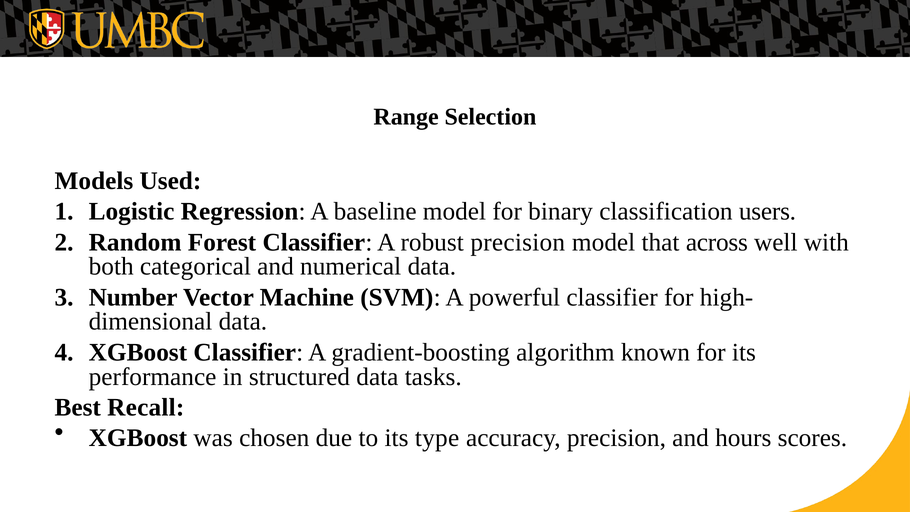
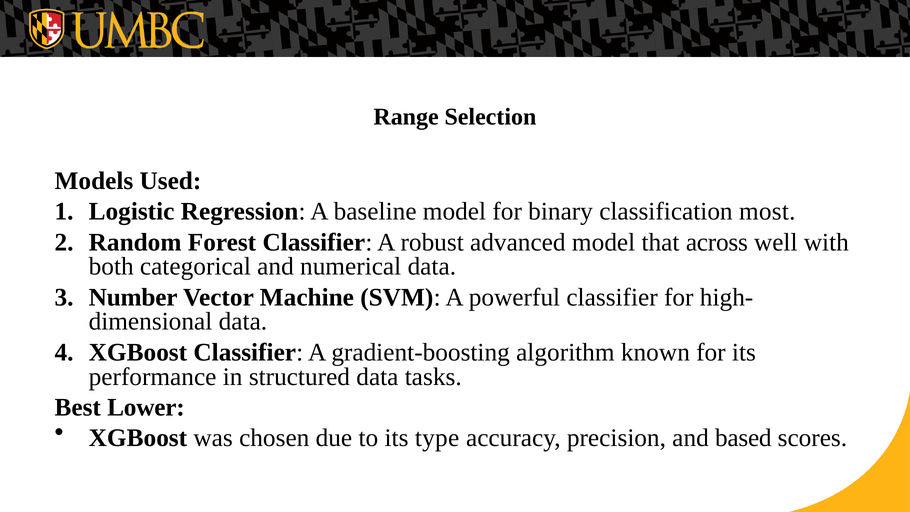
users: users -> most
robust precision: precision -> advanced
Recall: Recall -> Lower
hours: hours -> based
